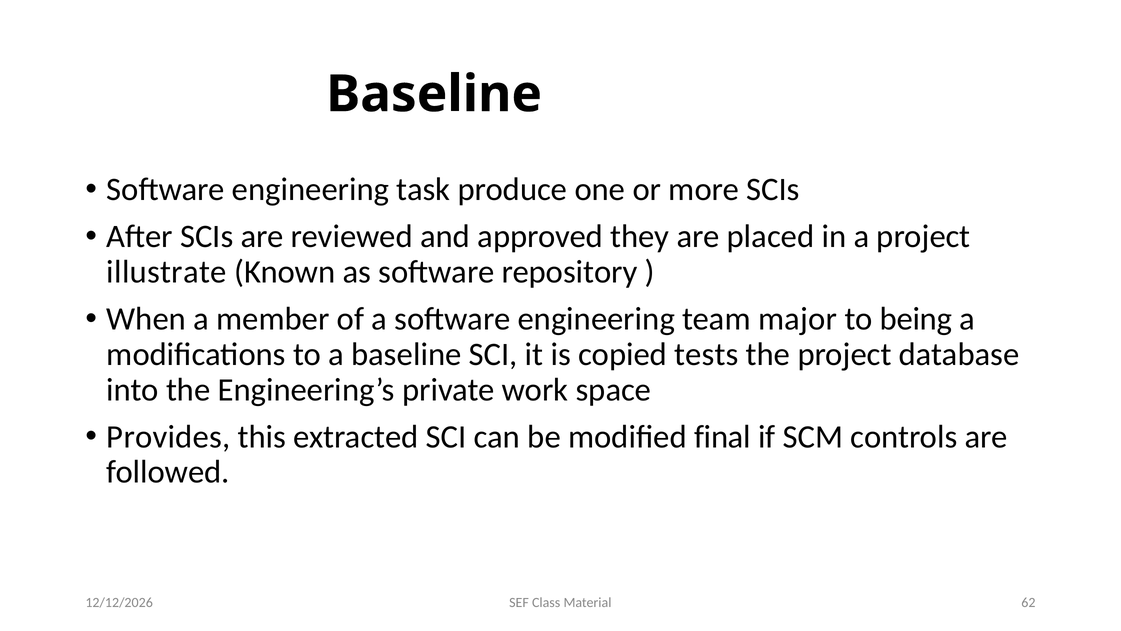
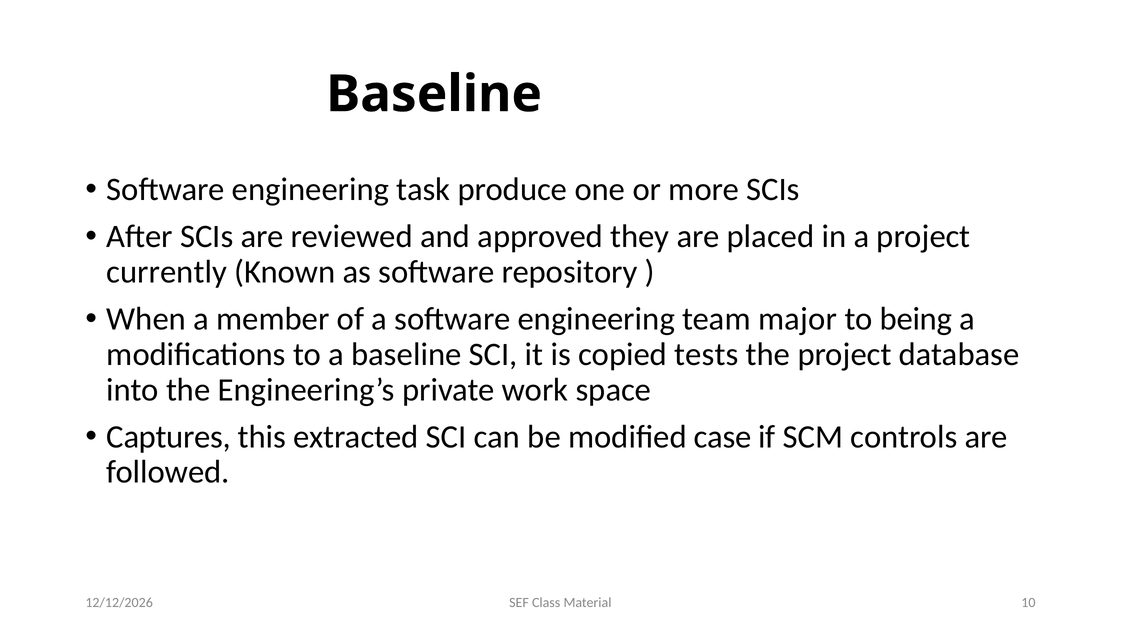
illustrate: illustrate -> currently
Provides: Provides -> Captures
final: final -> case
62: 62 -> 10
